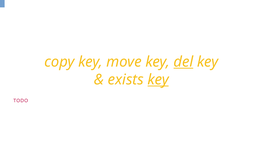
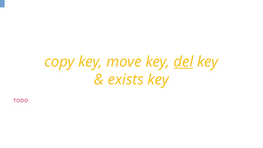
key at (158, 80) underline: present -> none
